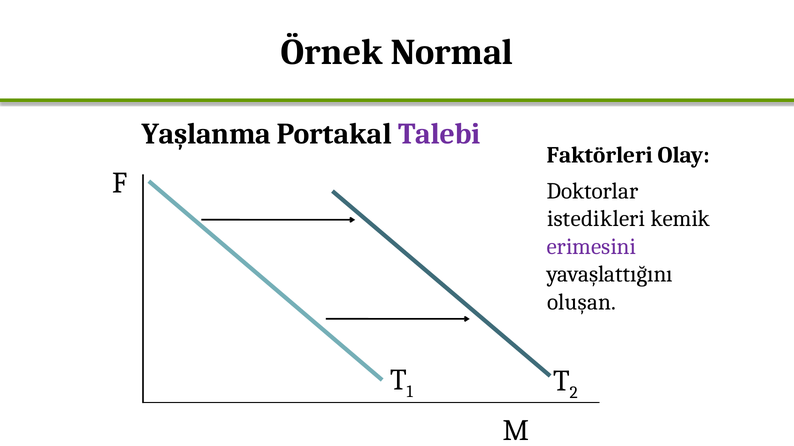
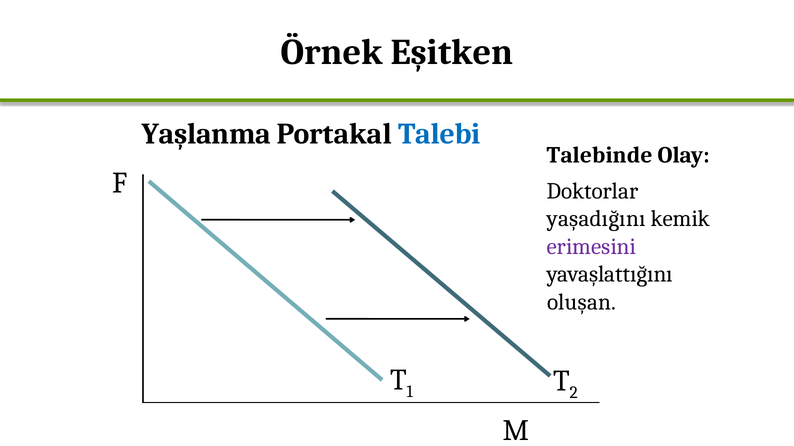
Normal: Normal -> Eşitken
Talebi colour: purple -> blue
Faktörleri: Faktörleri -> Talebinde
istedikleri: istedikleri -> yaşadığını
